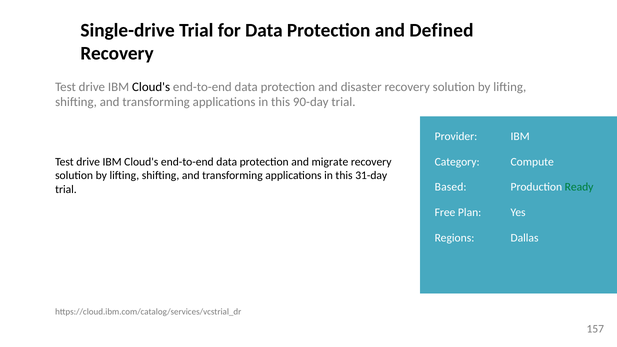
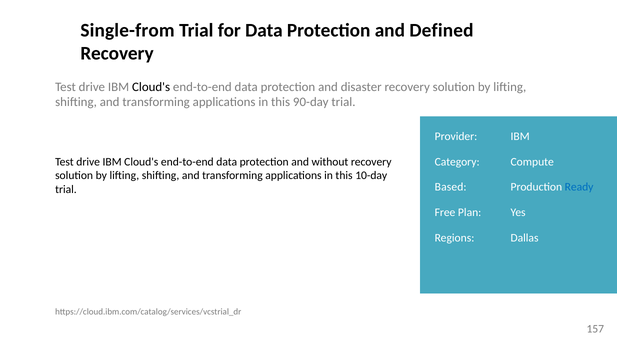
Single-drive: Single-drive -> Single-from
migrate: migrate -> without
31-day: 31-day -> 10-day
Ready colour: green -> blue
